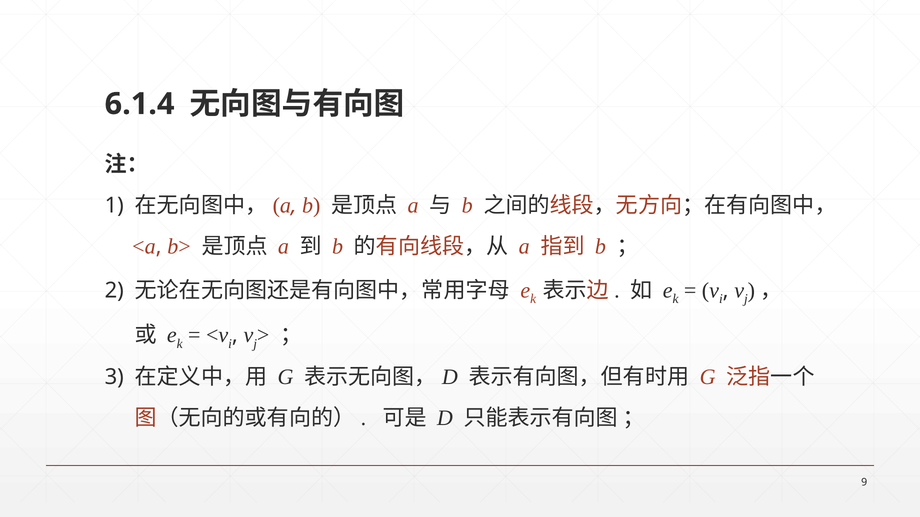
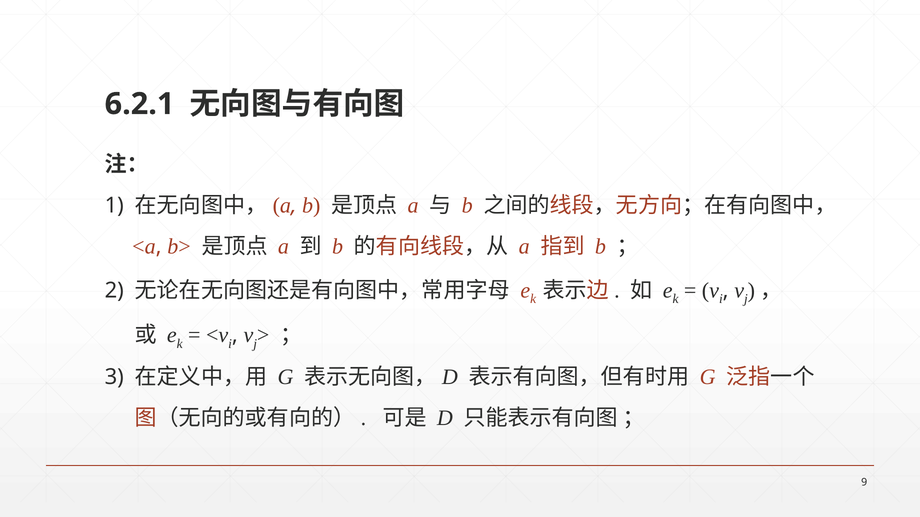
6.1.4: 6.1.4 -> 6.2.1
